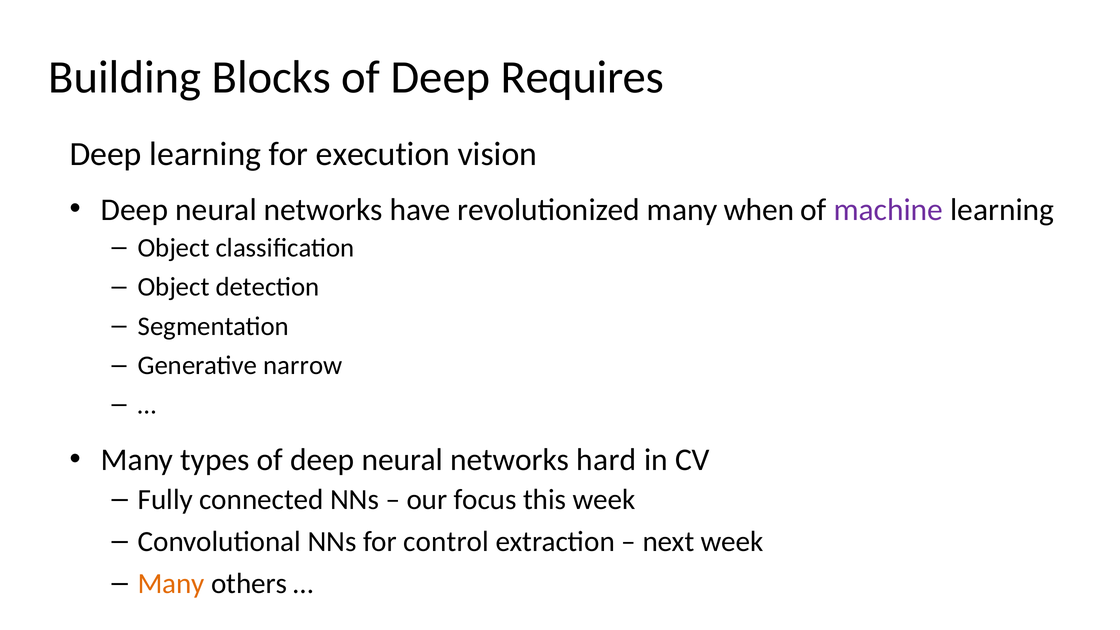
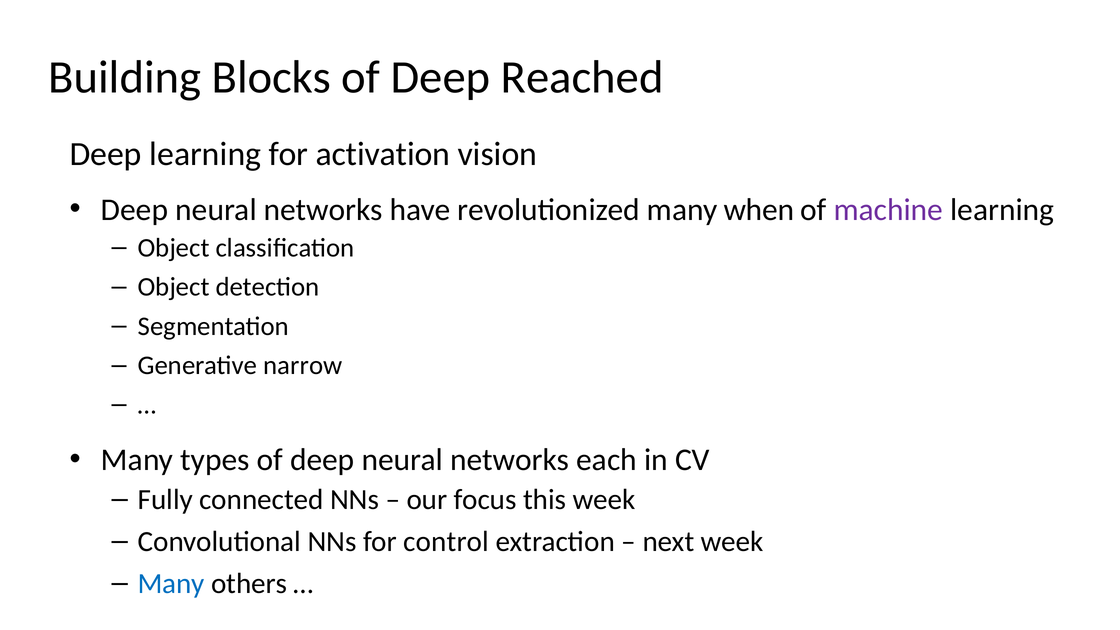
Requires: Requires -> Reached
execution: execution -> activation
hard: hard -> each
Many at (171, 584) colour: orange -> blue
